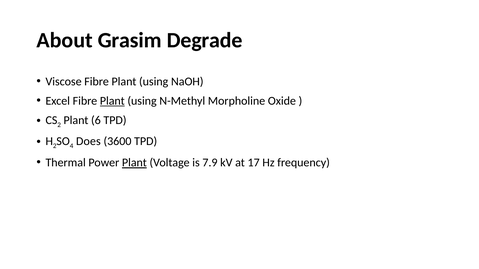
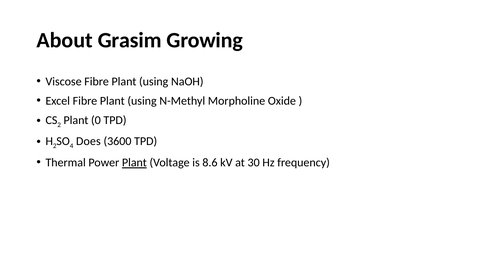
Degrade: Degrade -> Growing
Plant at (112, 101) underline: present -> none
6: 6 -> 0
7.9: 7.9 -> 8.6
17: 17 -> 30
